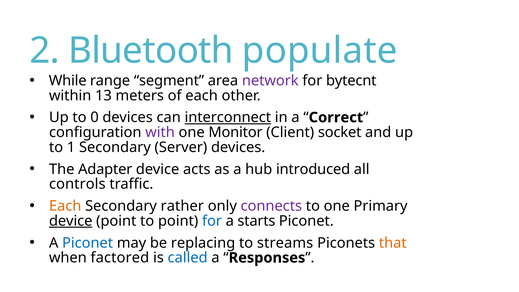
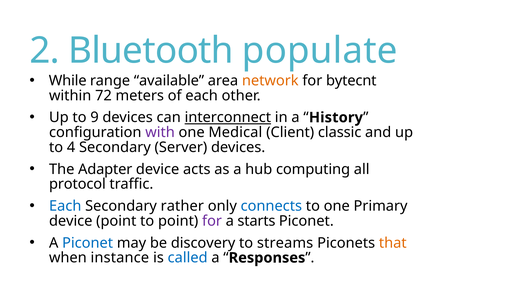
segment: segment -> available
network colour: purple -> orange
13: 13 -> 72
0: 0 -> 9
Correct: Correct -> History
Monitor: Monitor -> Medical
socket: socket -> classic
1: 1 -> 4
introduced: introduced -> computing
controls: controls -> protocol
Each at (65, 206) colour: orange -> blue
connects colour: purple -> blue
device at (71, 221) underline: present -> none
for at (212, 221) colour: blue -> purple
replacing: replacing -> discovery
factored: factored -> instance
